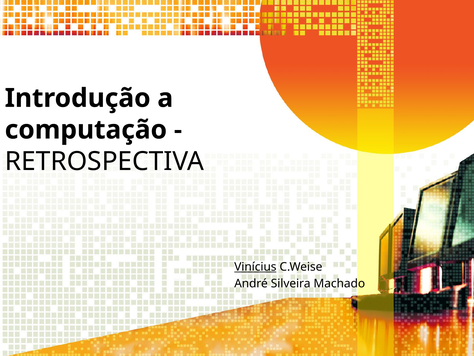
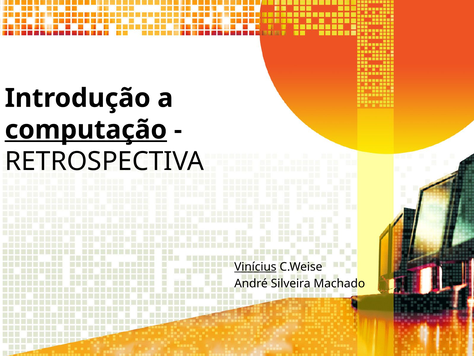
computação underline: none -> present
